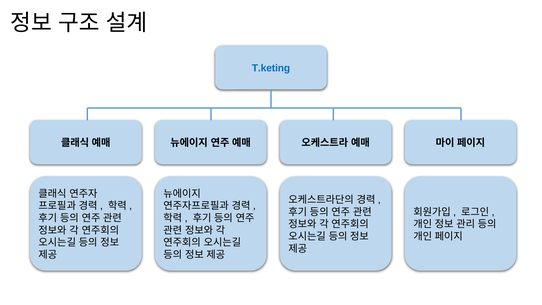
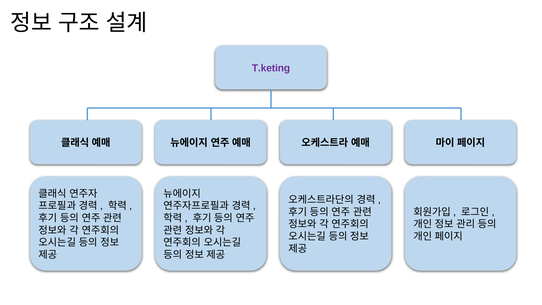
T.keting colour: blue -> purple
